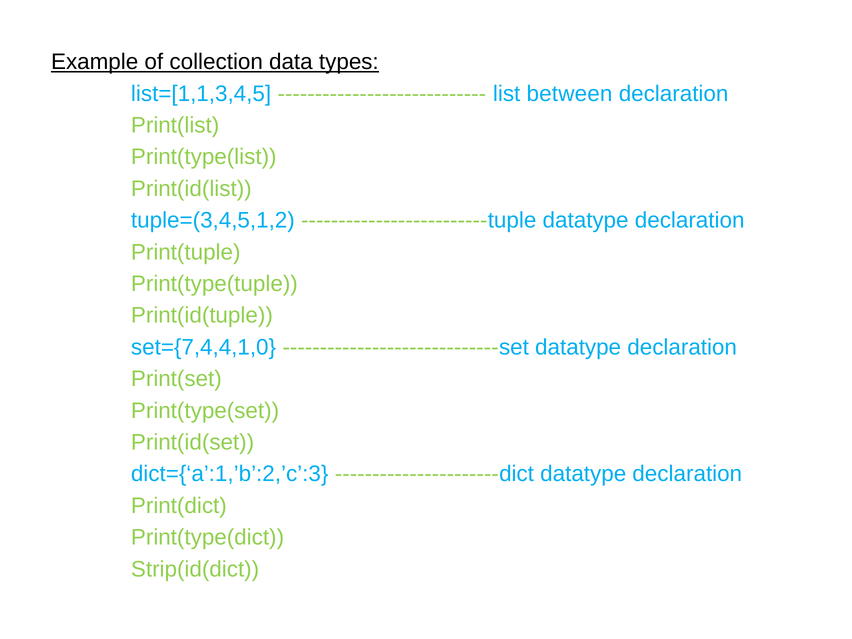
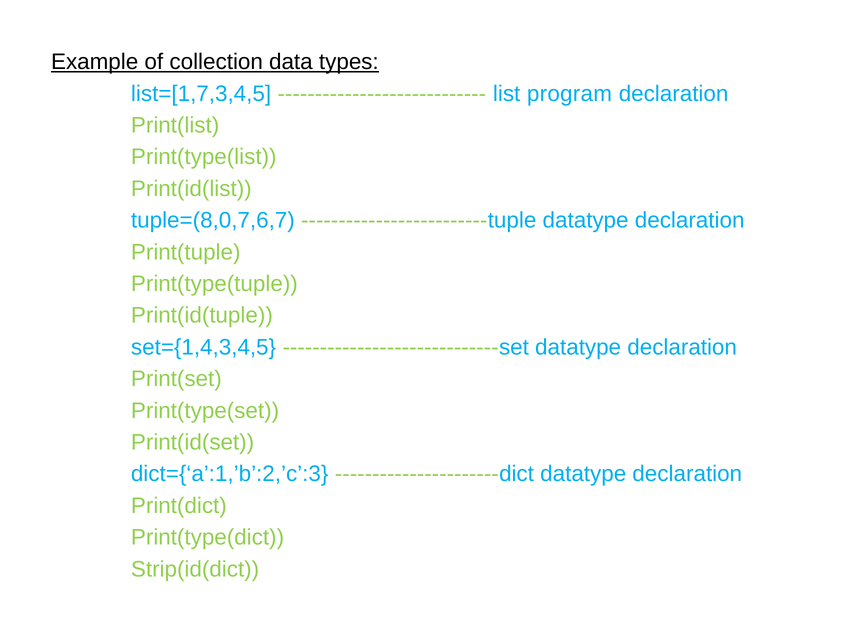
list=[1,1,3,4,5: list=[1,1,3,4,5 -> list=[1,7,3,4,5
between: between -> program
tuple=(3,4,5,1,2: tuple=(3,4,5,1,2 -> tuple=(8,0,7,6,7
set={7,4,4,1,0: set={7,4,4,1,0 -> set={1,4,3,4,5
